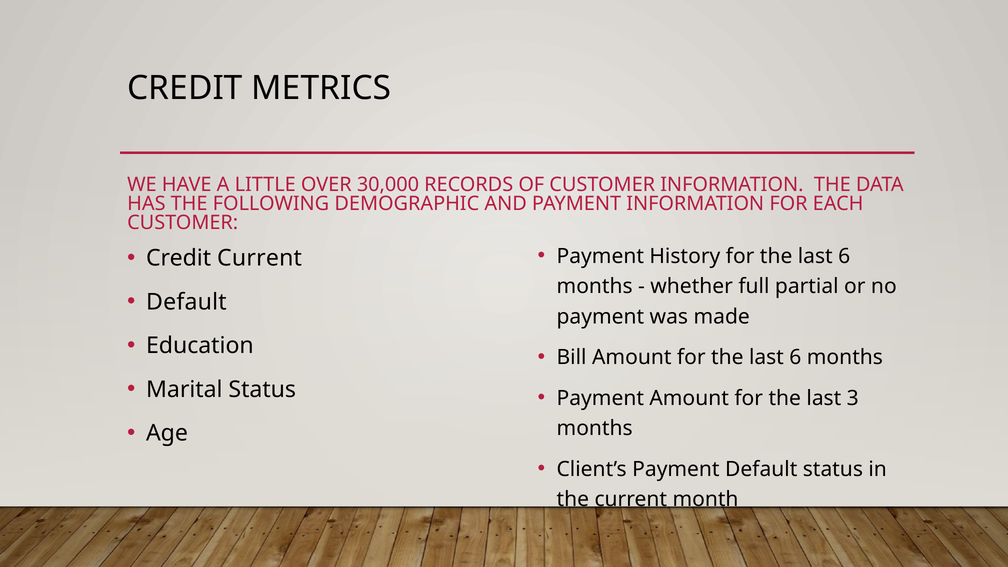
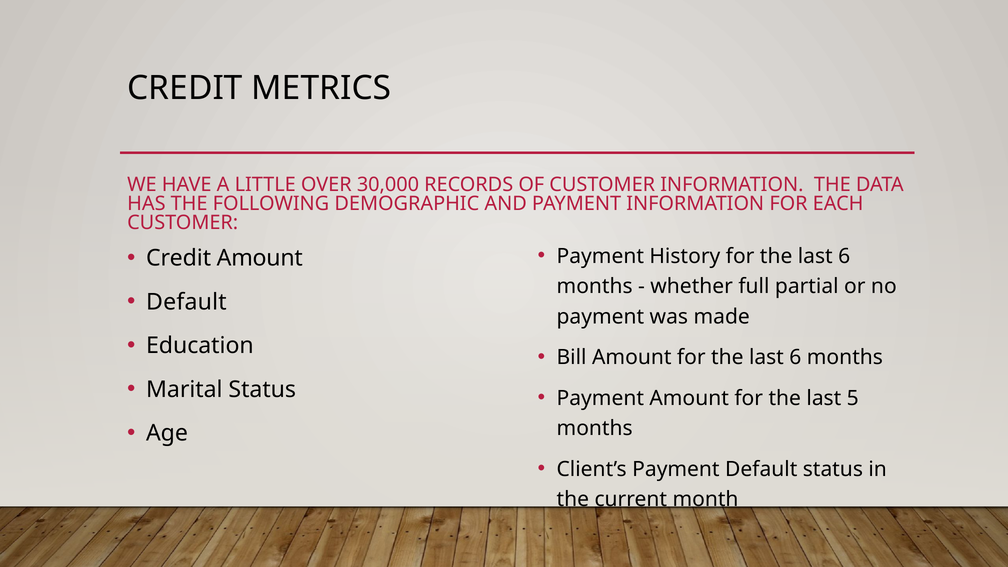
Credit Current: Current -> Amount
3: 3 -> 5
